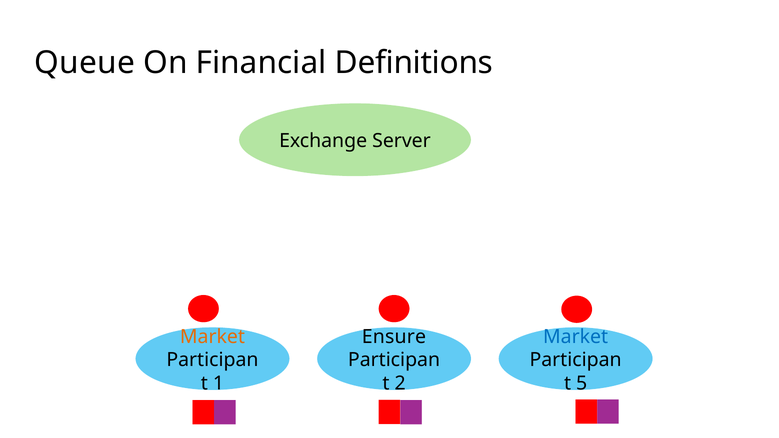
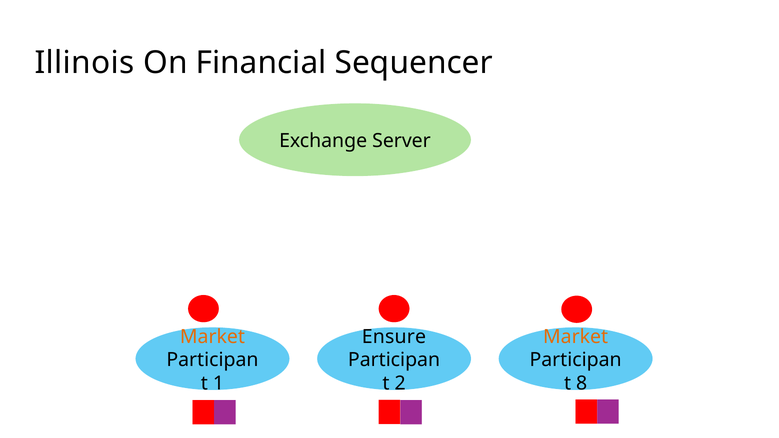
Queue: Queue -> Illinois
Definitions: Definitions -> Sequencer
Market at (576, 337) colour: blue -> orange
5: 5 -> 8
